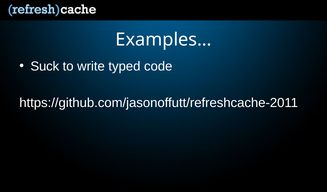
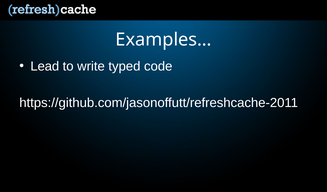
Suck: Suck -> Lead
